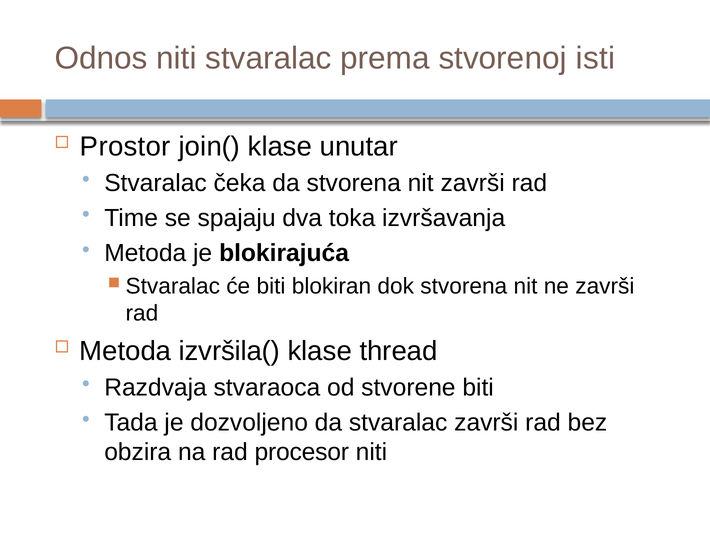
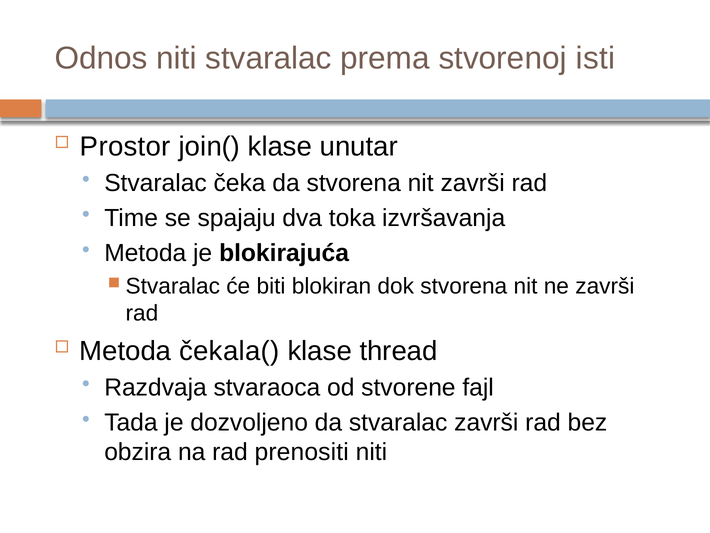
izvršila(: izvršila( -> čekala(
stvorene biti: biti -> fajl
procesor: procesor -> prenositi
